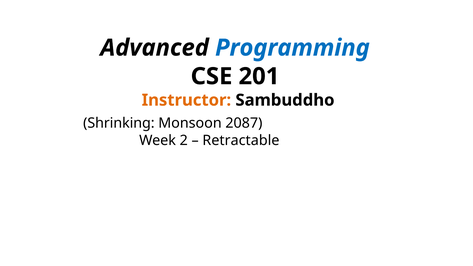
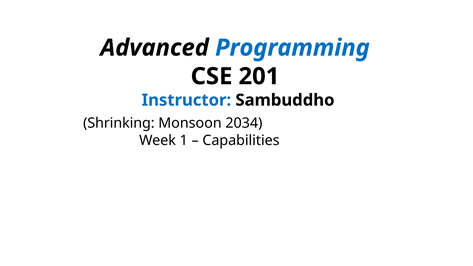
Instructor colour: orange -> blue
2087: 2087 -> 2034
2: 2 -> 1
Retractable: Retractable -> Capabilities
